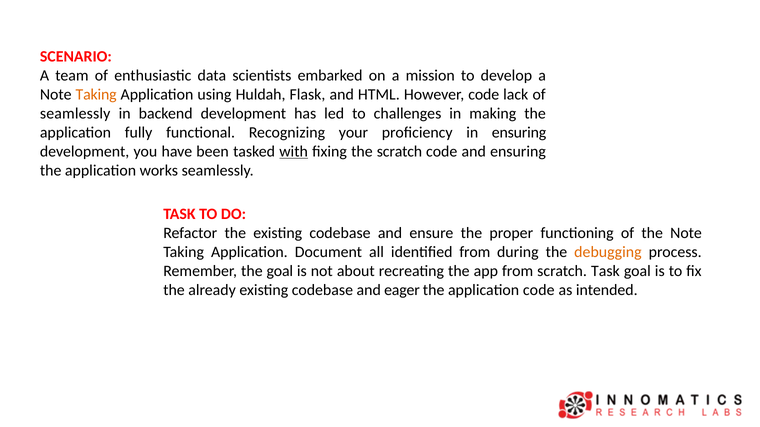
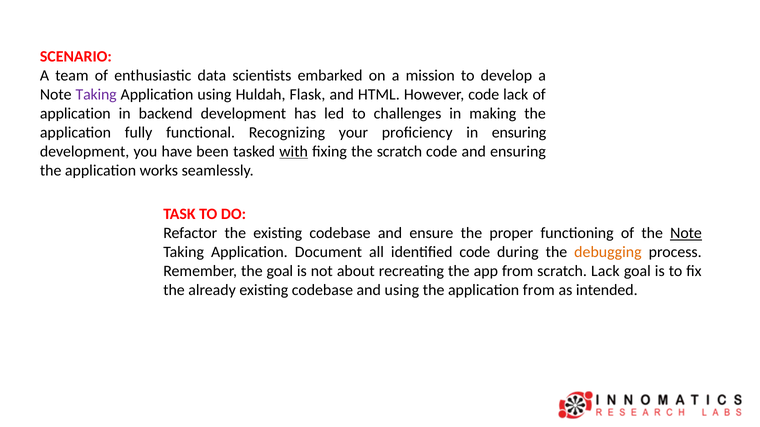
Taking at (96, 95) colour: orange -> purple
seamlessly at (75, 114): seamlessly -> application
Note at (686, 233) underline: none -> present
identified from: from -> code
scratch Task: Task -> Lack
and eager: eager -> using
application code: code -> from
